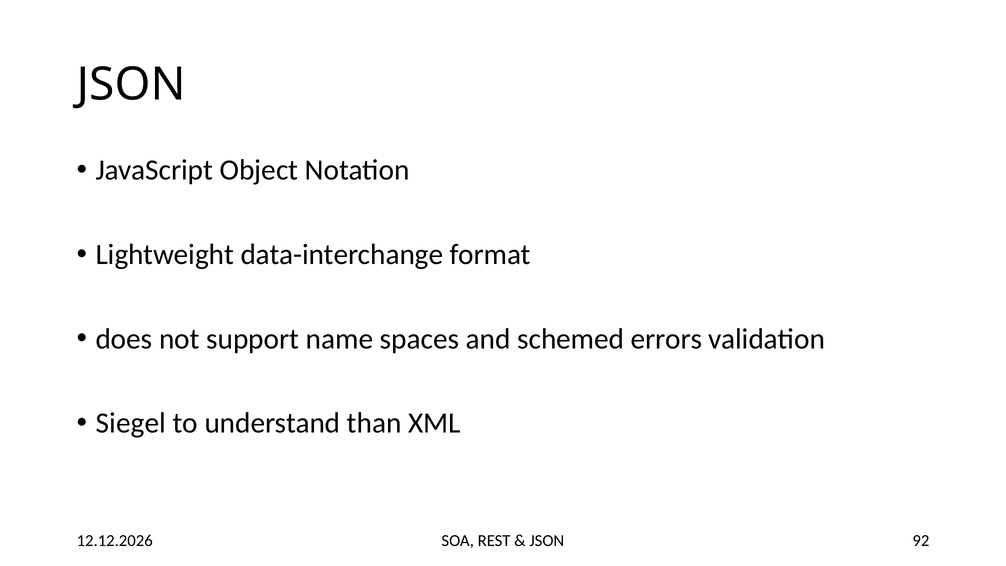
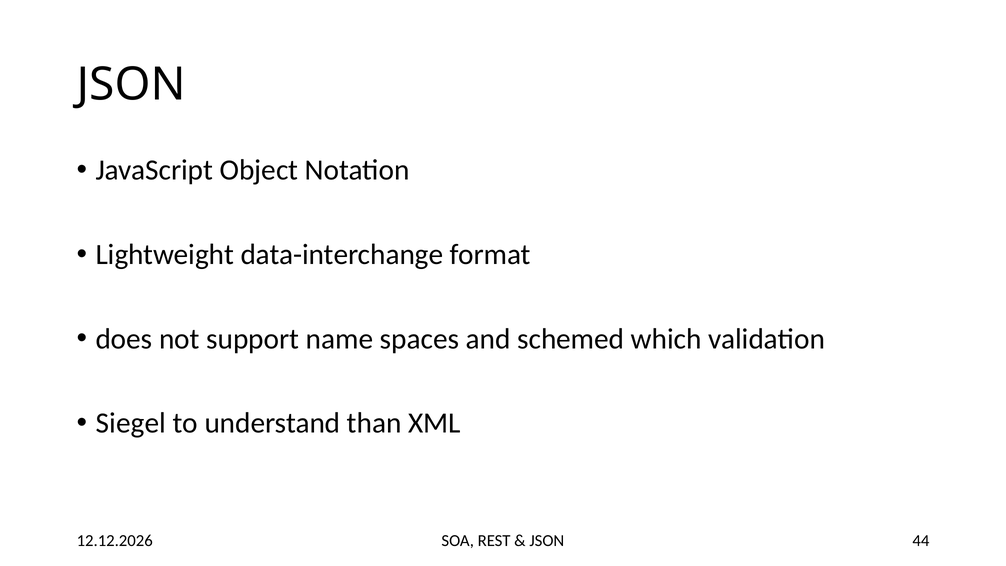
errors: errors -> which
92: 92 -> 44
